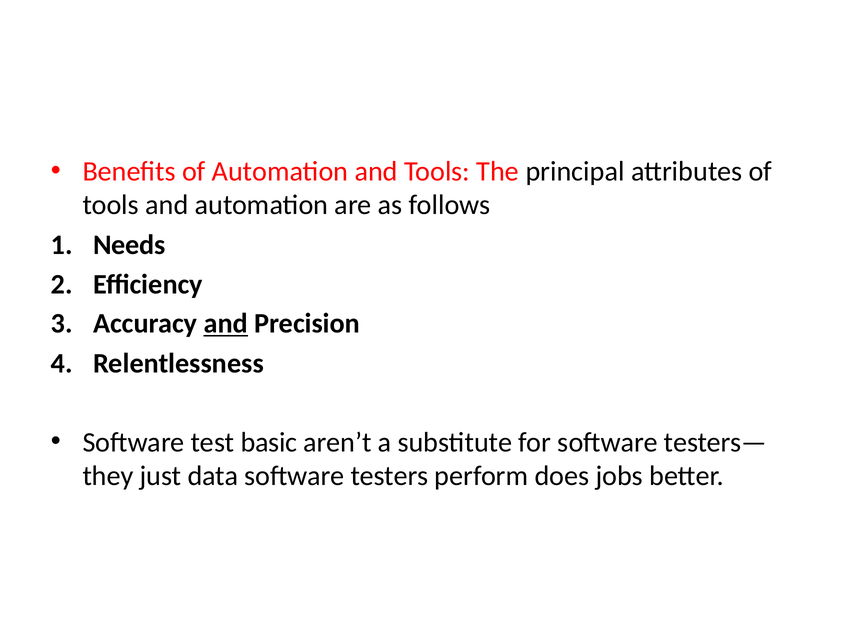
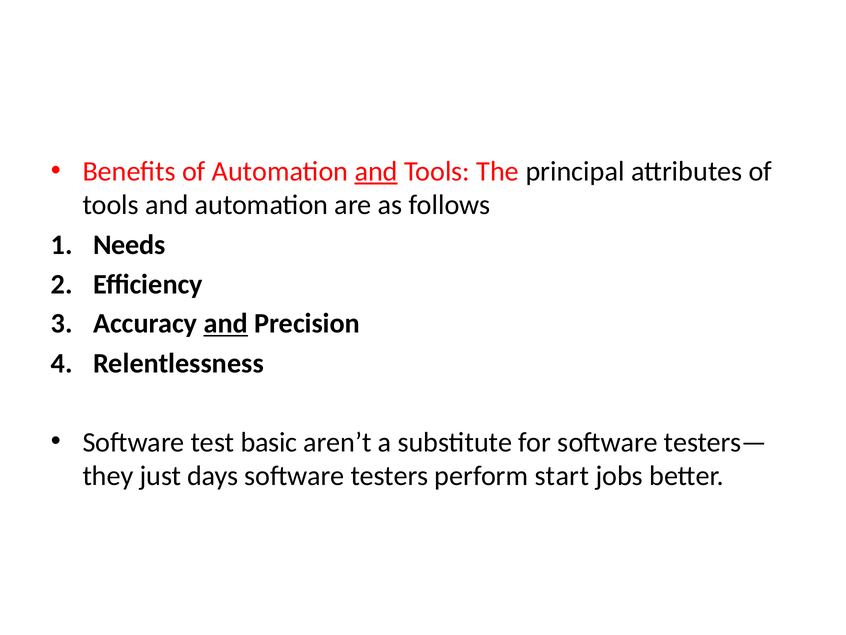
and at (376, 171) underline: none -> present
data: data -> days
does: does -> start
